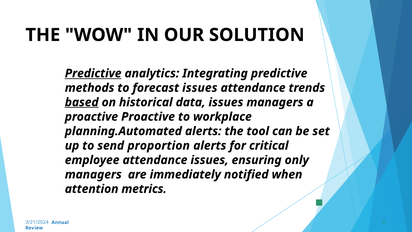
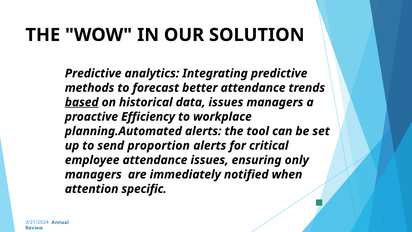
Predictive at (93, 73) underline: present -> none
forecast issues: issues -> better
proactive Proactive: Proactive -> Efficiency
metrics: metrics -> specific
